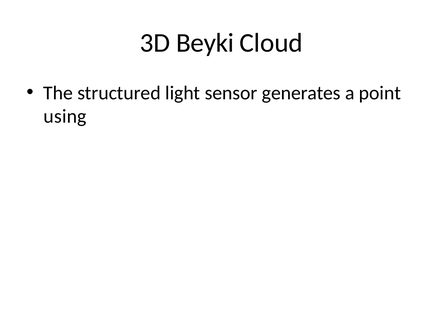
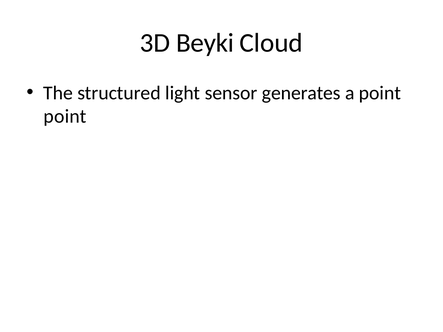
using at (65, 117): using -> point
